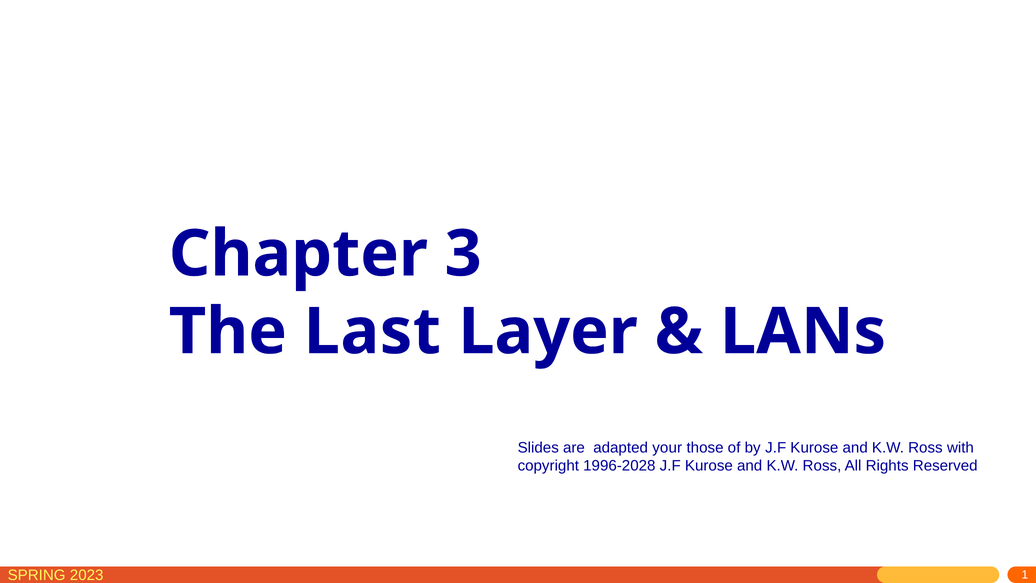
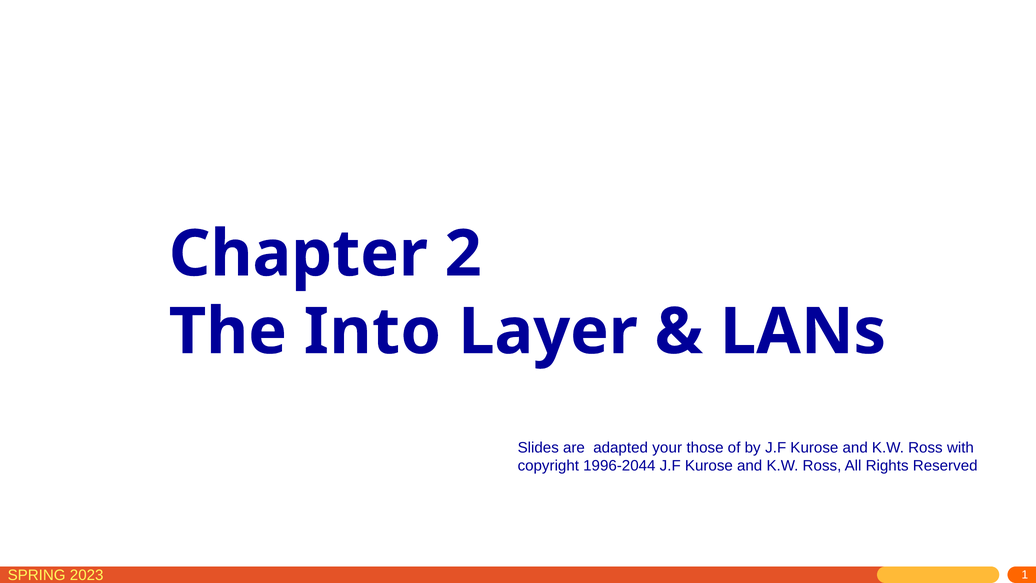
3: 3 -> 2
Last: Last -> Into
1996-2028: 1996-2028 -> 1996-2044
